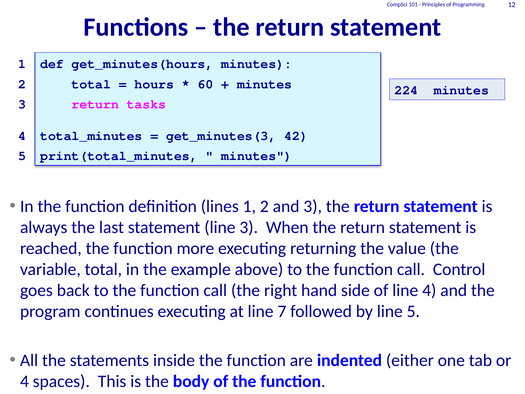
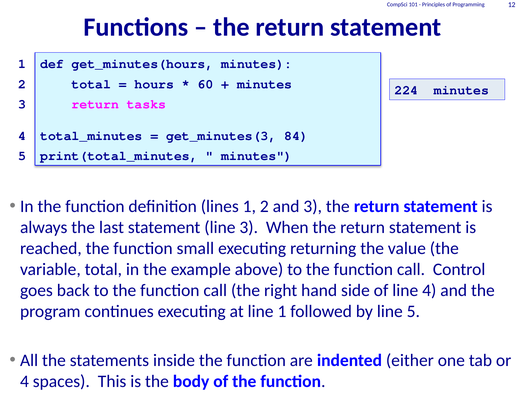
42: 42 -> 84
more: more -> small
line 7: 7 -> 1
